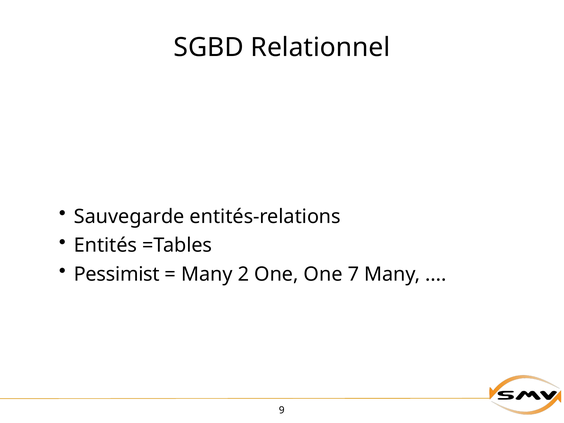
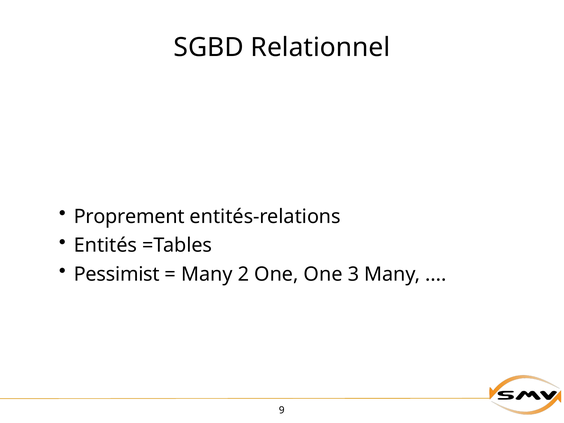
Sauvegarde: Sauvegarde -> Proprement
7: 7 -> 3
